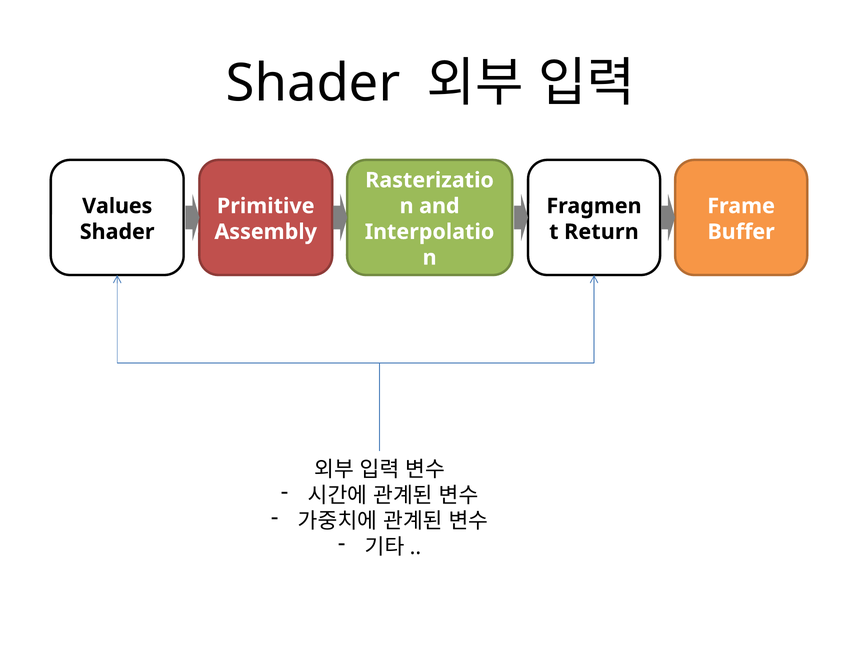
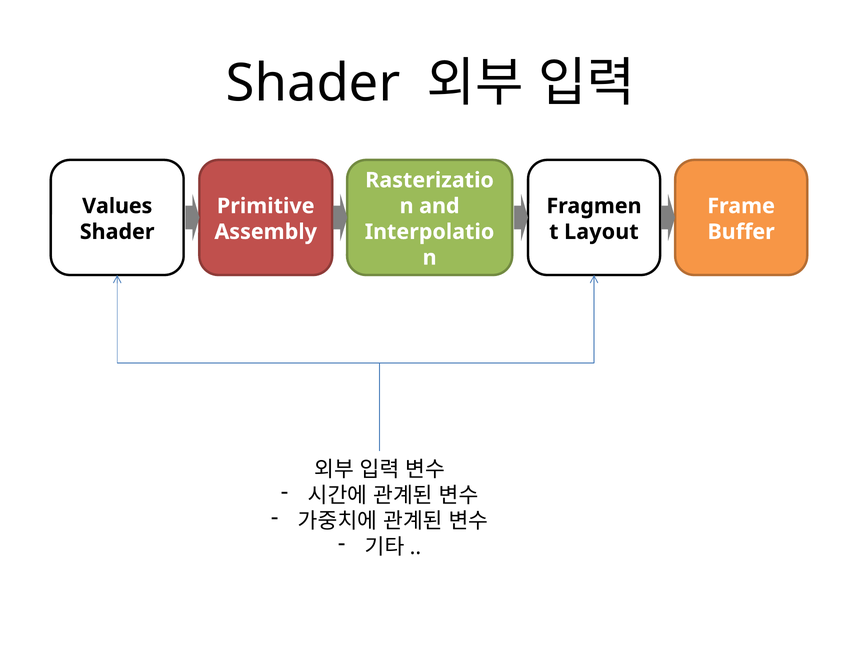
Return: Return -> Layout
